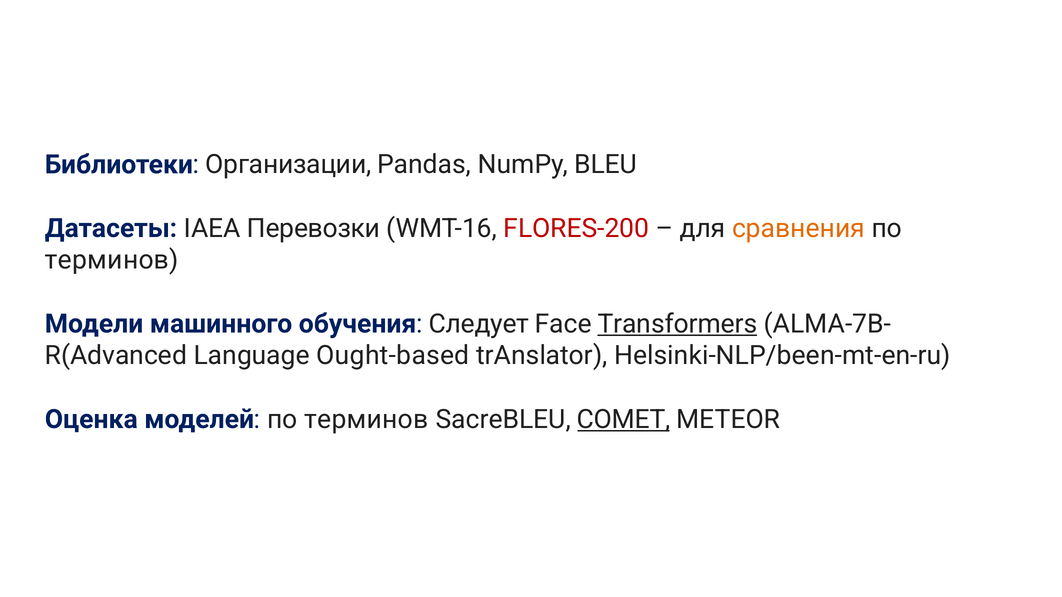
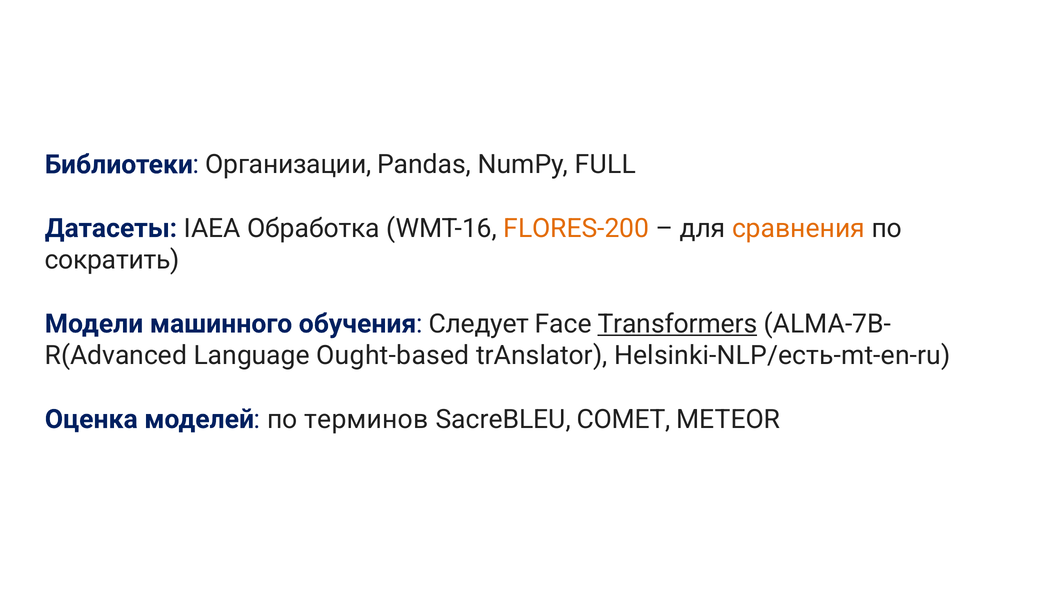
BLEU: BLEU -> FULL
Перевозки: Перевозки -> Обработка
FLORES-200 colour: red -> orange
терминов at (112, 260): терминов -> сократить
Helsinki-NLP/been-mt-en-ru: Helsinki-NLP/been-mt-en-ru -> Helsinki-NLP/есть-mt-en-ru
COMET underline: present -> none
